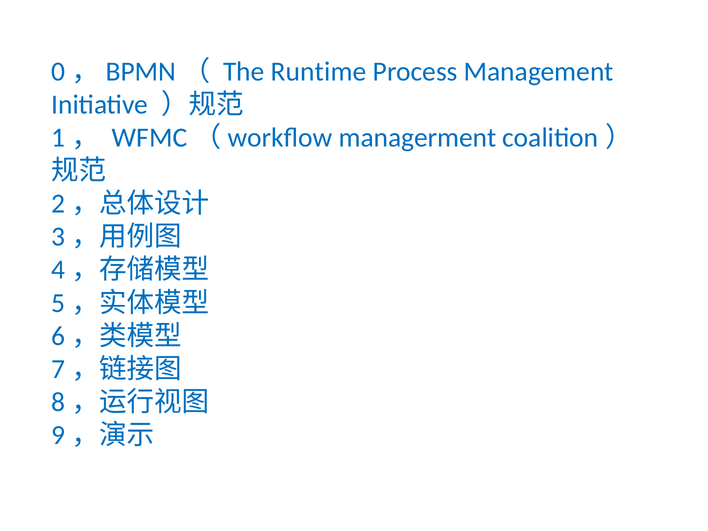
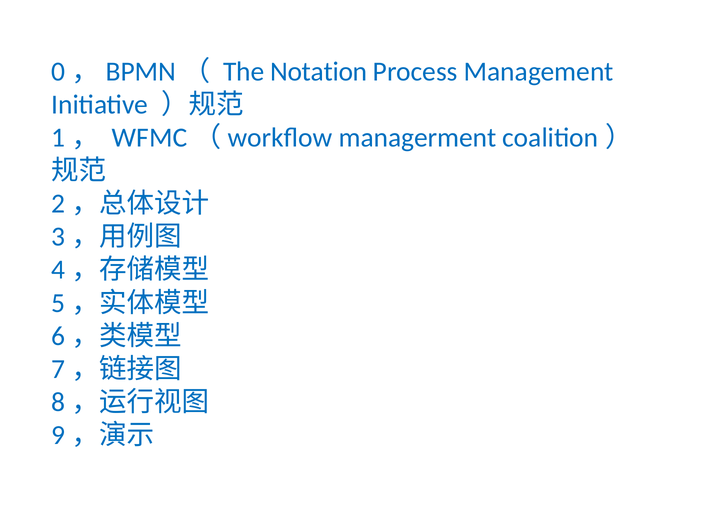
Runtime: Runtime -> Notation
